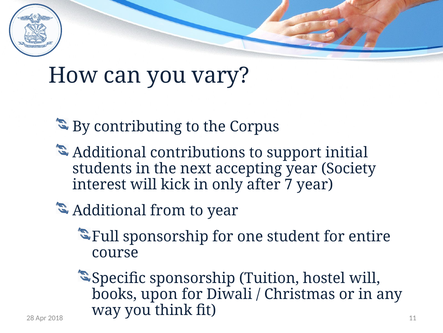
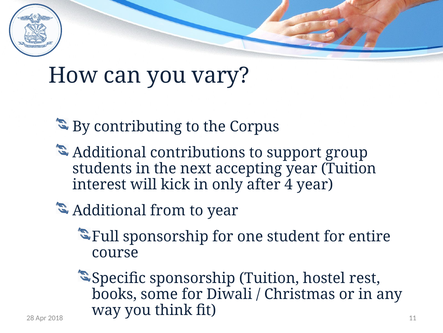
initial: initial -> group
year Society: Society -> Tuition
7: 7 -> 4
hostel will: will -> rest
upon: upon -> some
